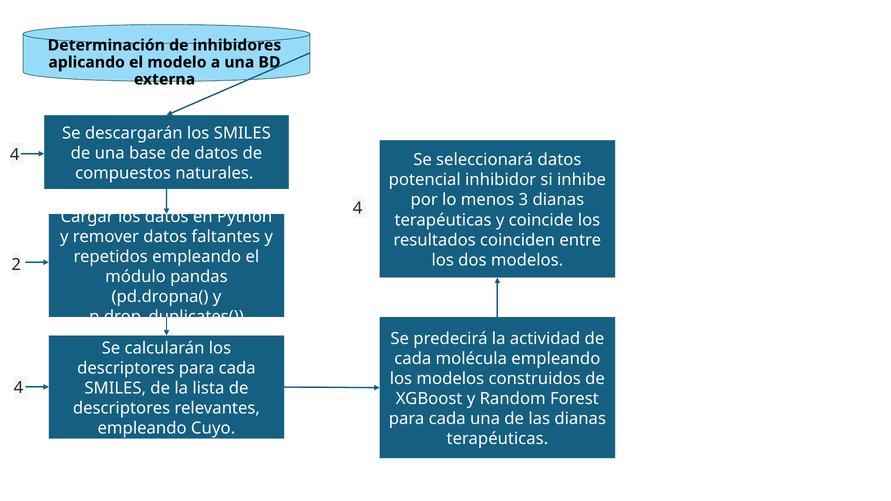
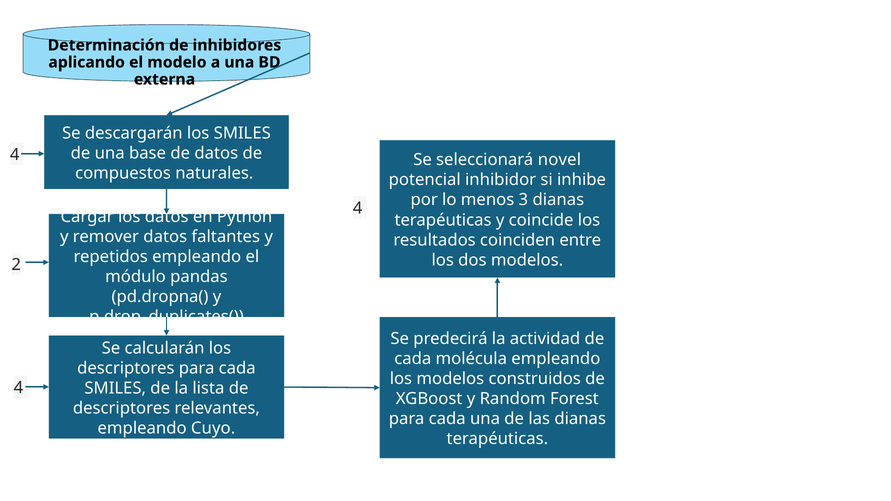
seleccionará datos: datos -> novel
